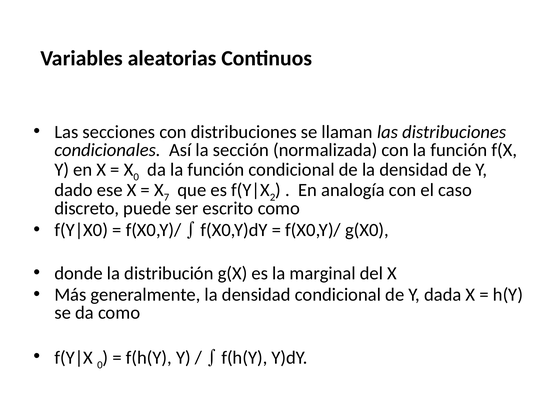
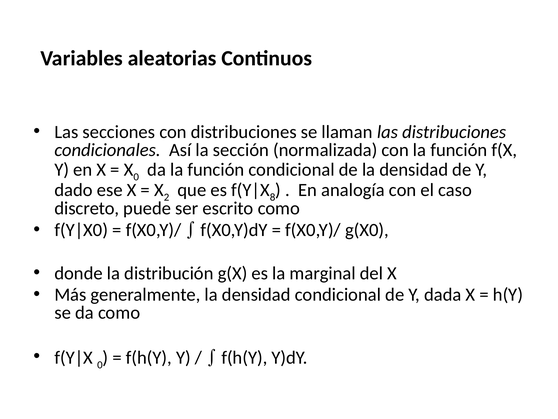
7: 7 -> 2
2: 2 -> 8
